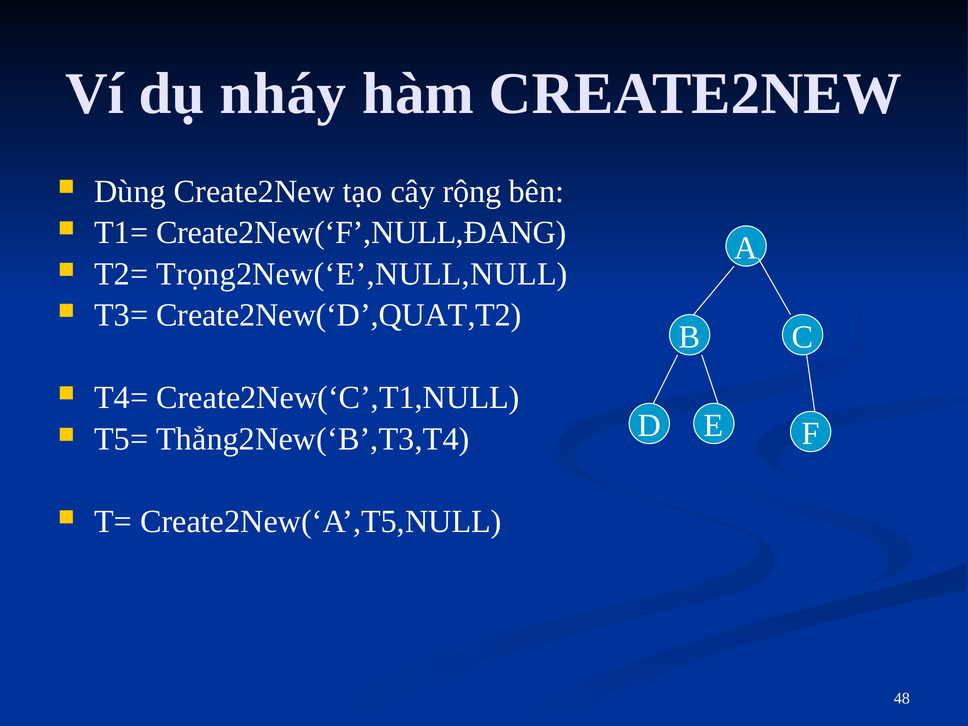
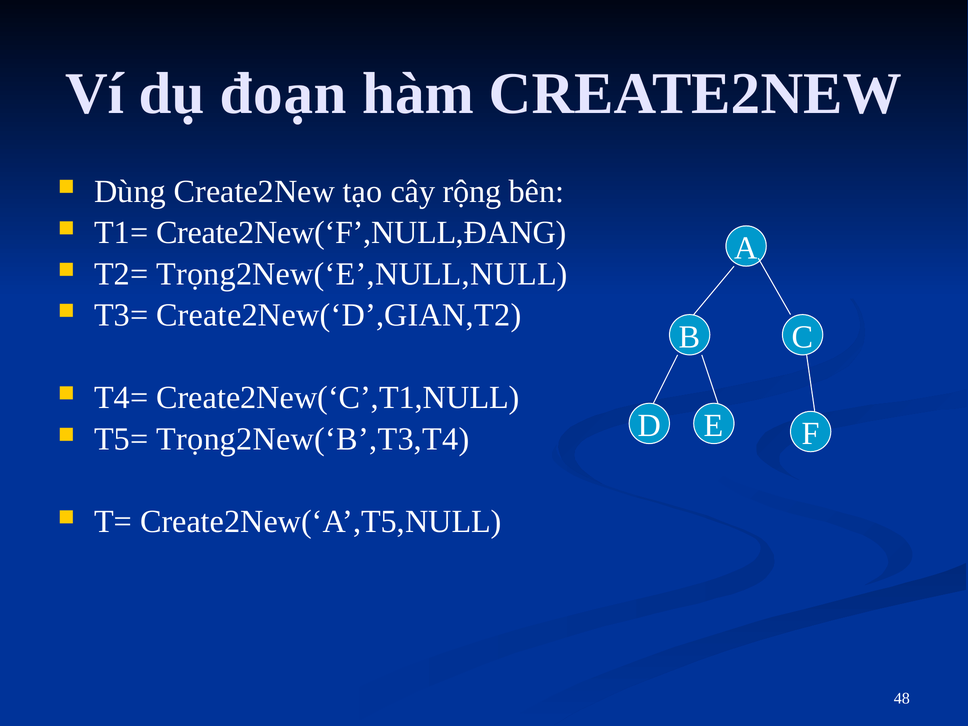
nháy: nháy -> đoạn
Create2New(‘D’,QUAT,T2: Create2New(‘D’,QUAT,T2 -> Create2New(‘D’,GIAN,T2
Thẳng2New(‘B’,T3,T4: Thẳng2New(‘B’,T3,T4 -> Trọng2New(‘B’,T3,T4
